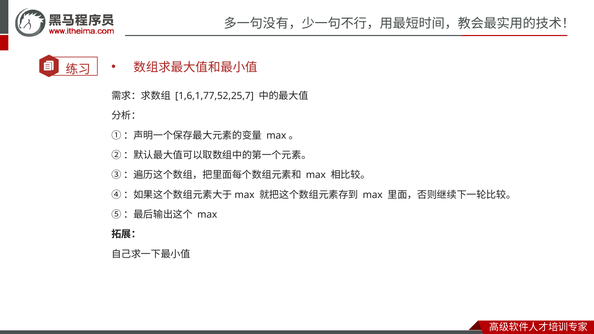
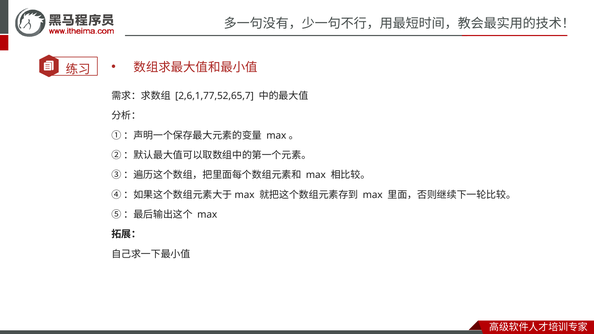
1,6,1,77,52,25,7: 1,6,1,77,52,25,7 -> 2,6,1,77,52,65,7
